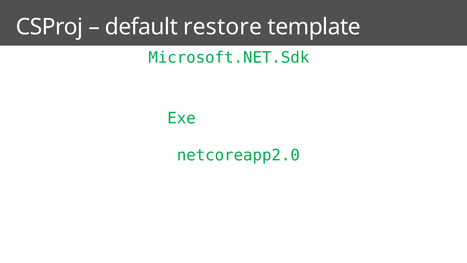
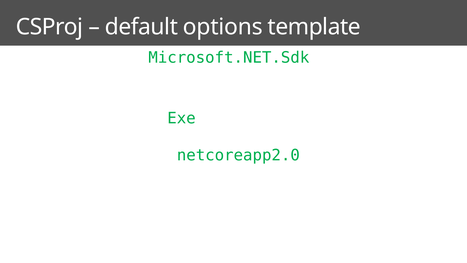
restore: restore -> options
